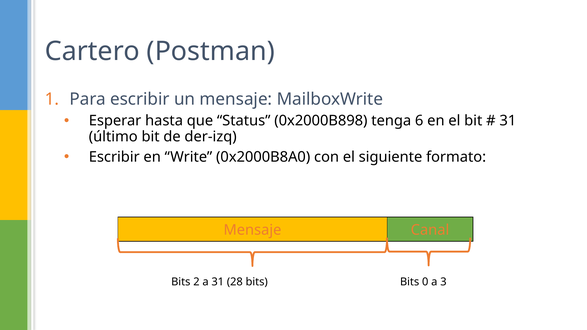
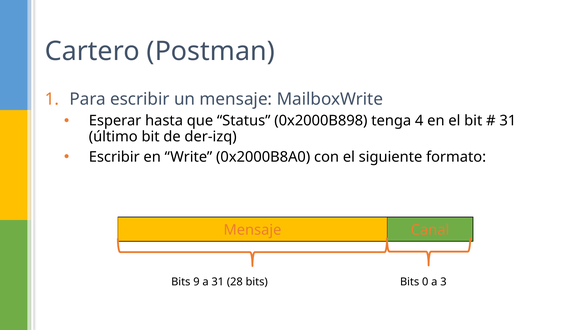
6: 6 -> 4
2: 2 -> 9
